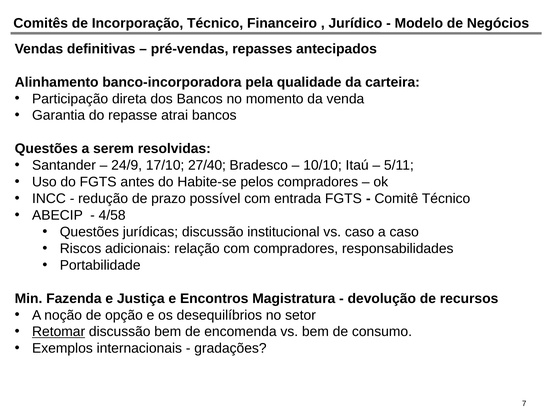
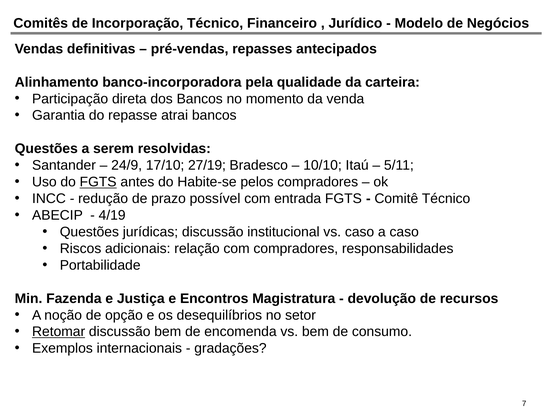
27/40: 27/40 -> 27/19
FGTS at (98, 182) underline: none -> present
4/58: 4/58 -> 4/19
